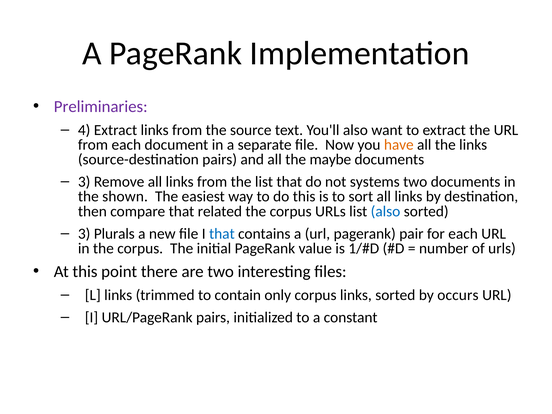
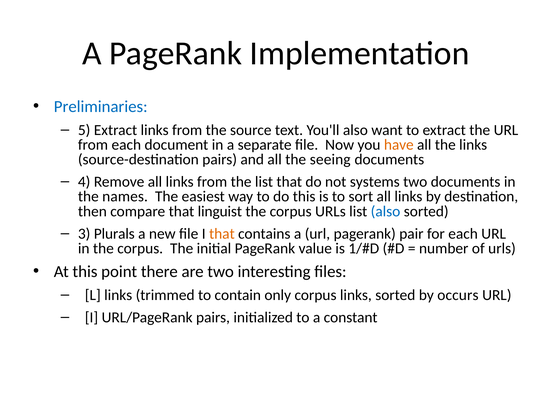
Preliminaries colour: purple -> blue
4: 4 -> 5
maybe: maybe -> seeing
3 at (84, 182): 3 -> 4
shown: shown -> names
related: related -> linguist
that at (222, 234) colour: blue -> orange
